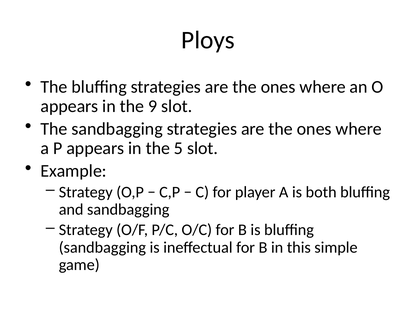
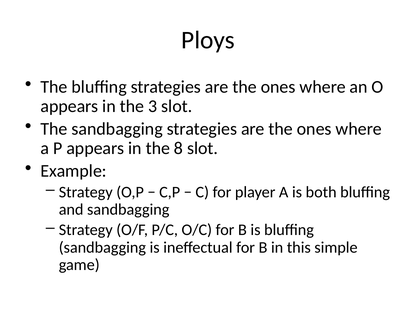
9: 9 -> 3
5: 5 -> 8
